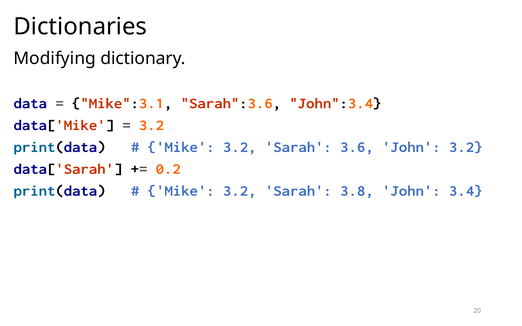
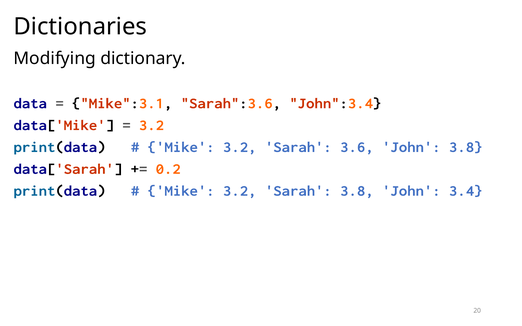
John 3.2: 3.2 -> 3.8
